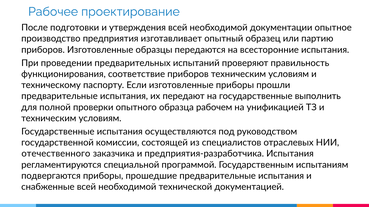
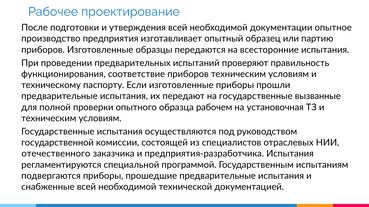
выполнить: выполнить -> вызванные
унификацией: унификацией -> установочная
